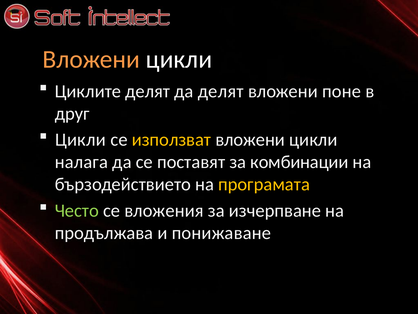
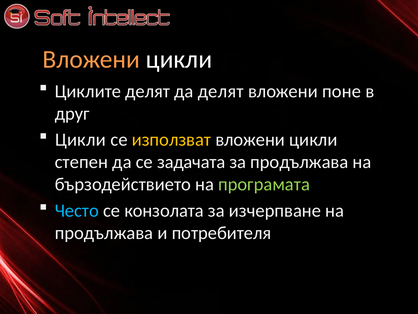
налага: налага -> степен
поставят: поставят -> задачата
за комбинации: комбинации -> продължава
програмата colour: yellow -> light green
Често colour: light green -> light blue
вложения: вложения -> конзолата
понижаване: понижаване -> потребителя
